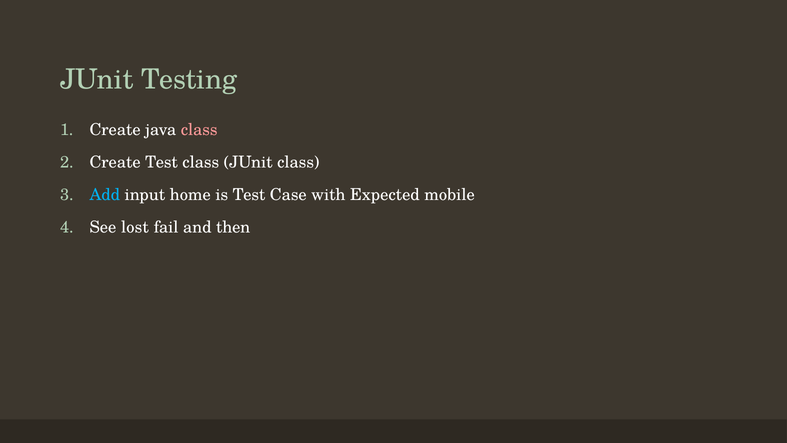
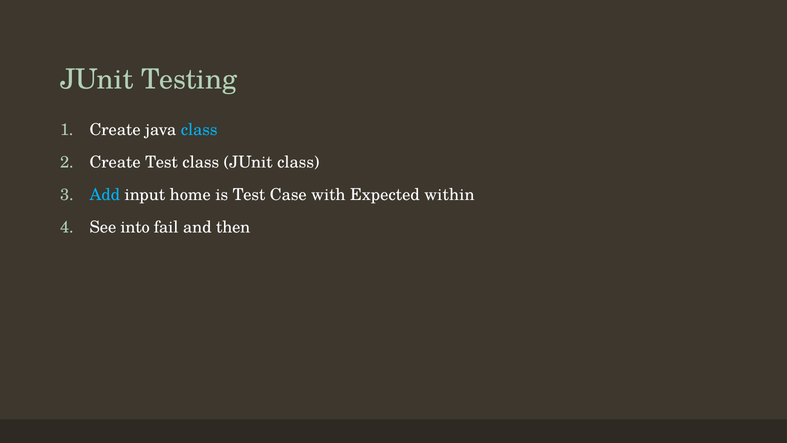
class at (199, 130) colour: pink -> light blue
mobile: mobile -> within
lost: lost -> into
